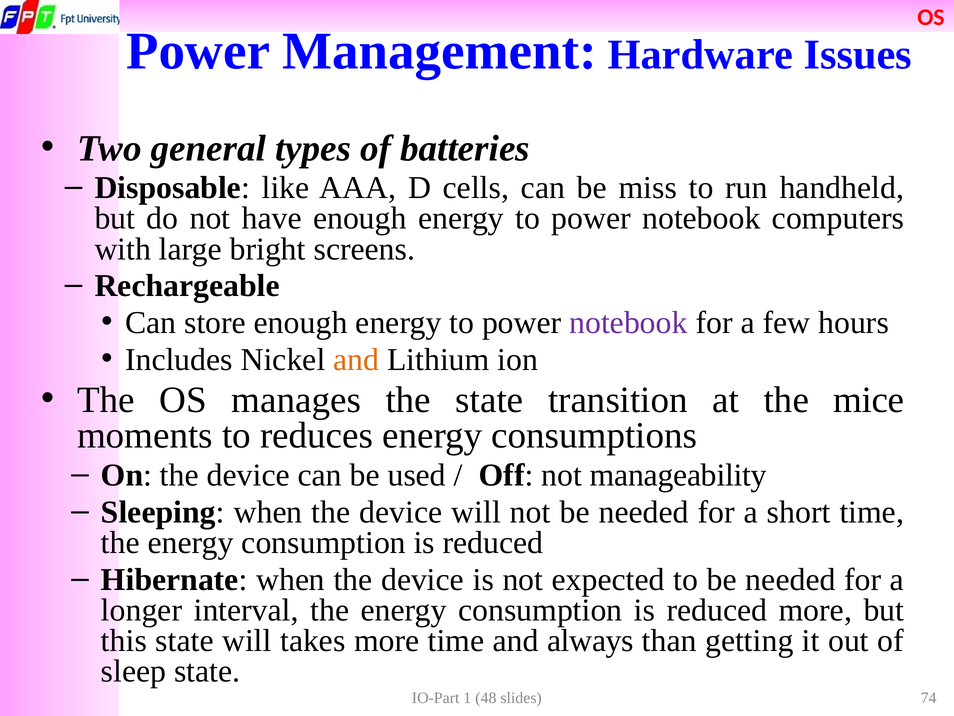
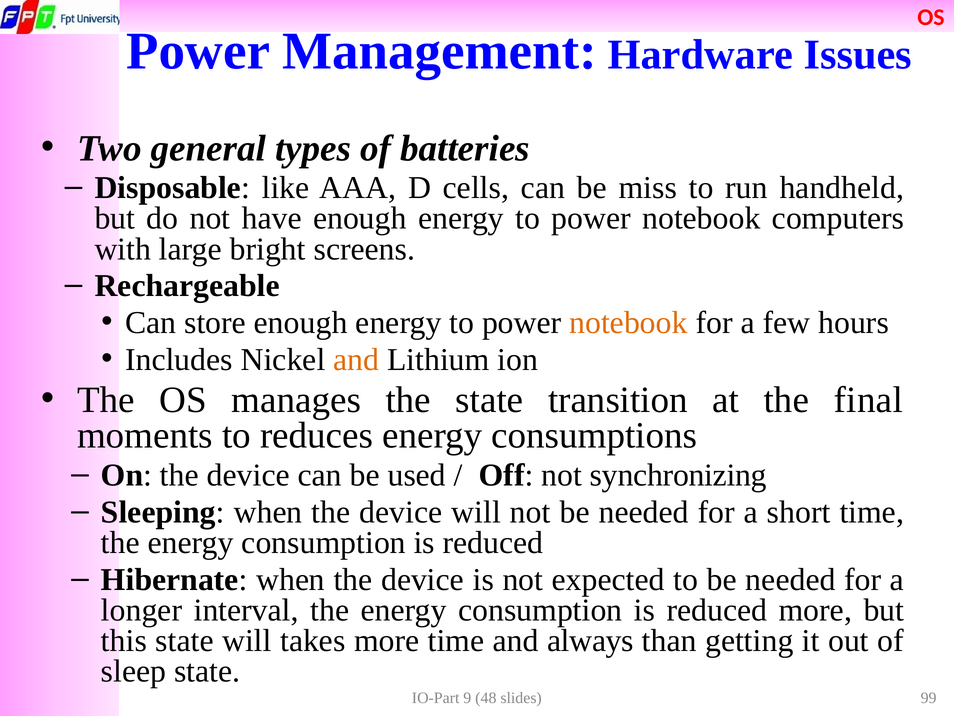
notebook at (629, 323) colour: purple -> orange
mice: mice -> final
manageability: manageability -> synchronizing
1: 1 -> 9
74: 74 -> 99
